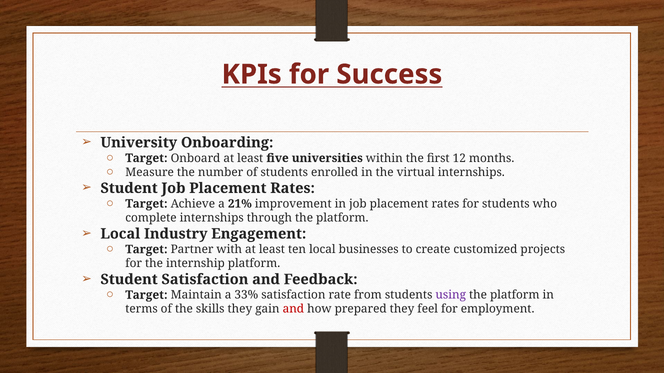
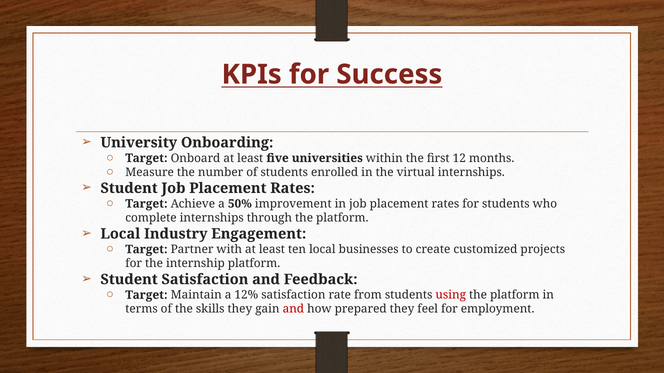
21%: 21% -> 50%
33%: 33% -> 12%
using colour: purple -> red
